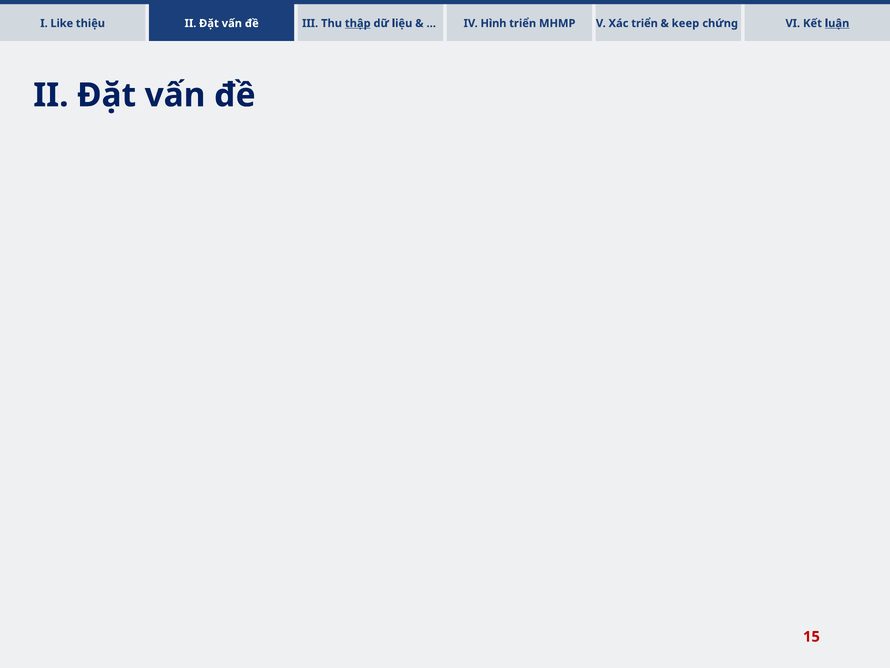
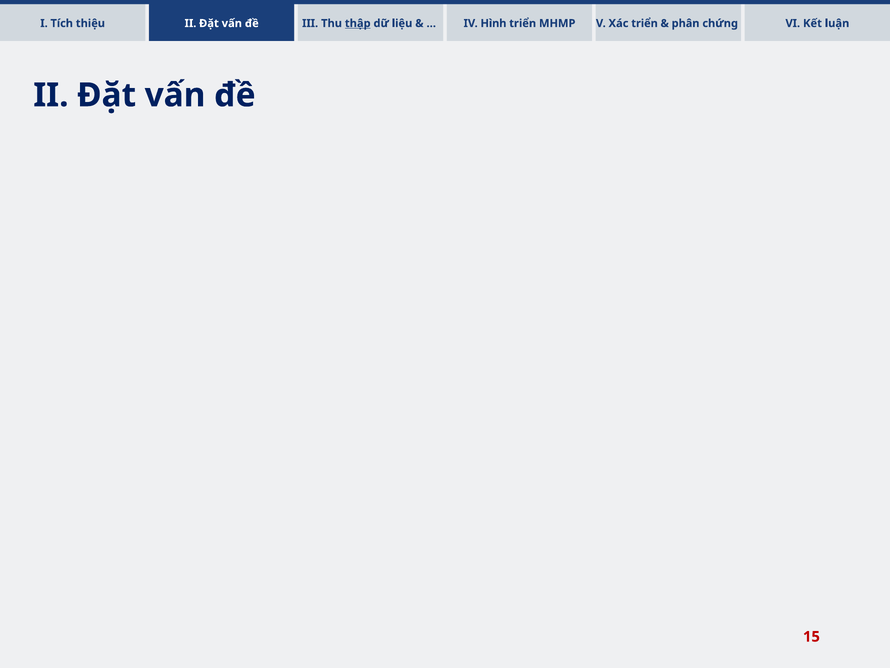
Like: Like -> Tích
keep: keep -> phân
luận underline: present -> none
